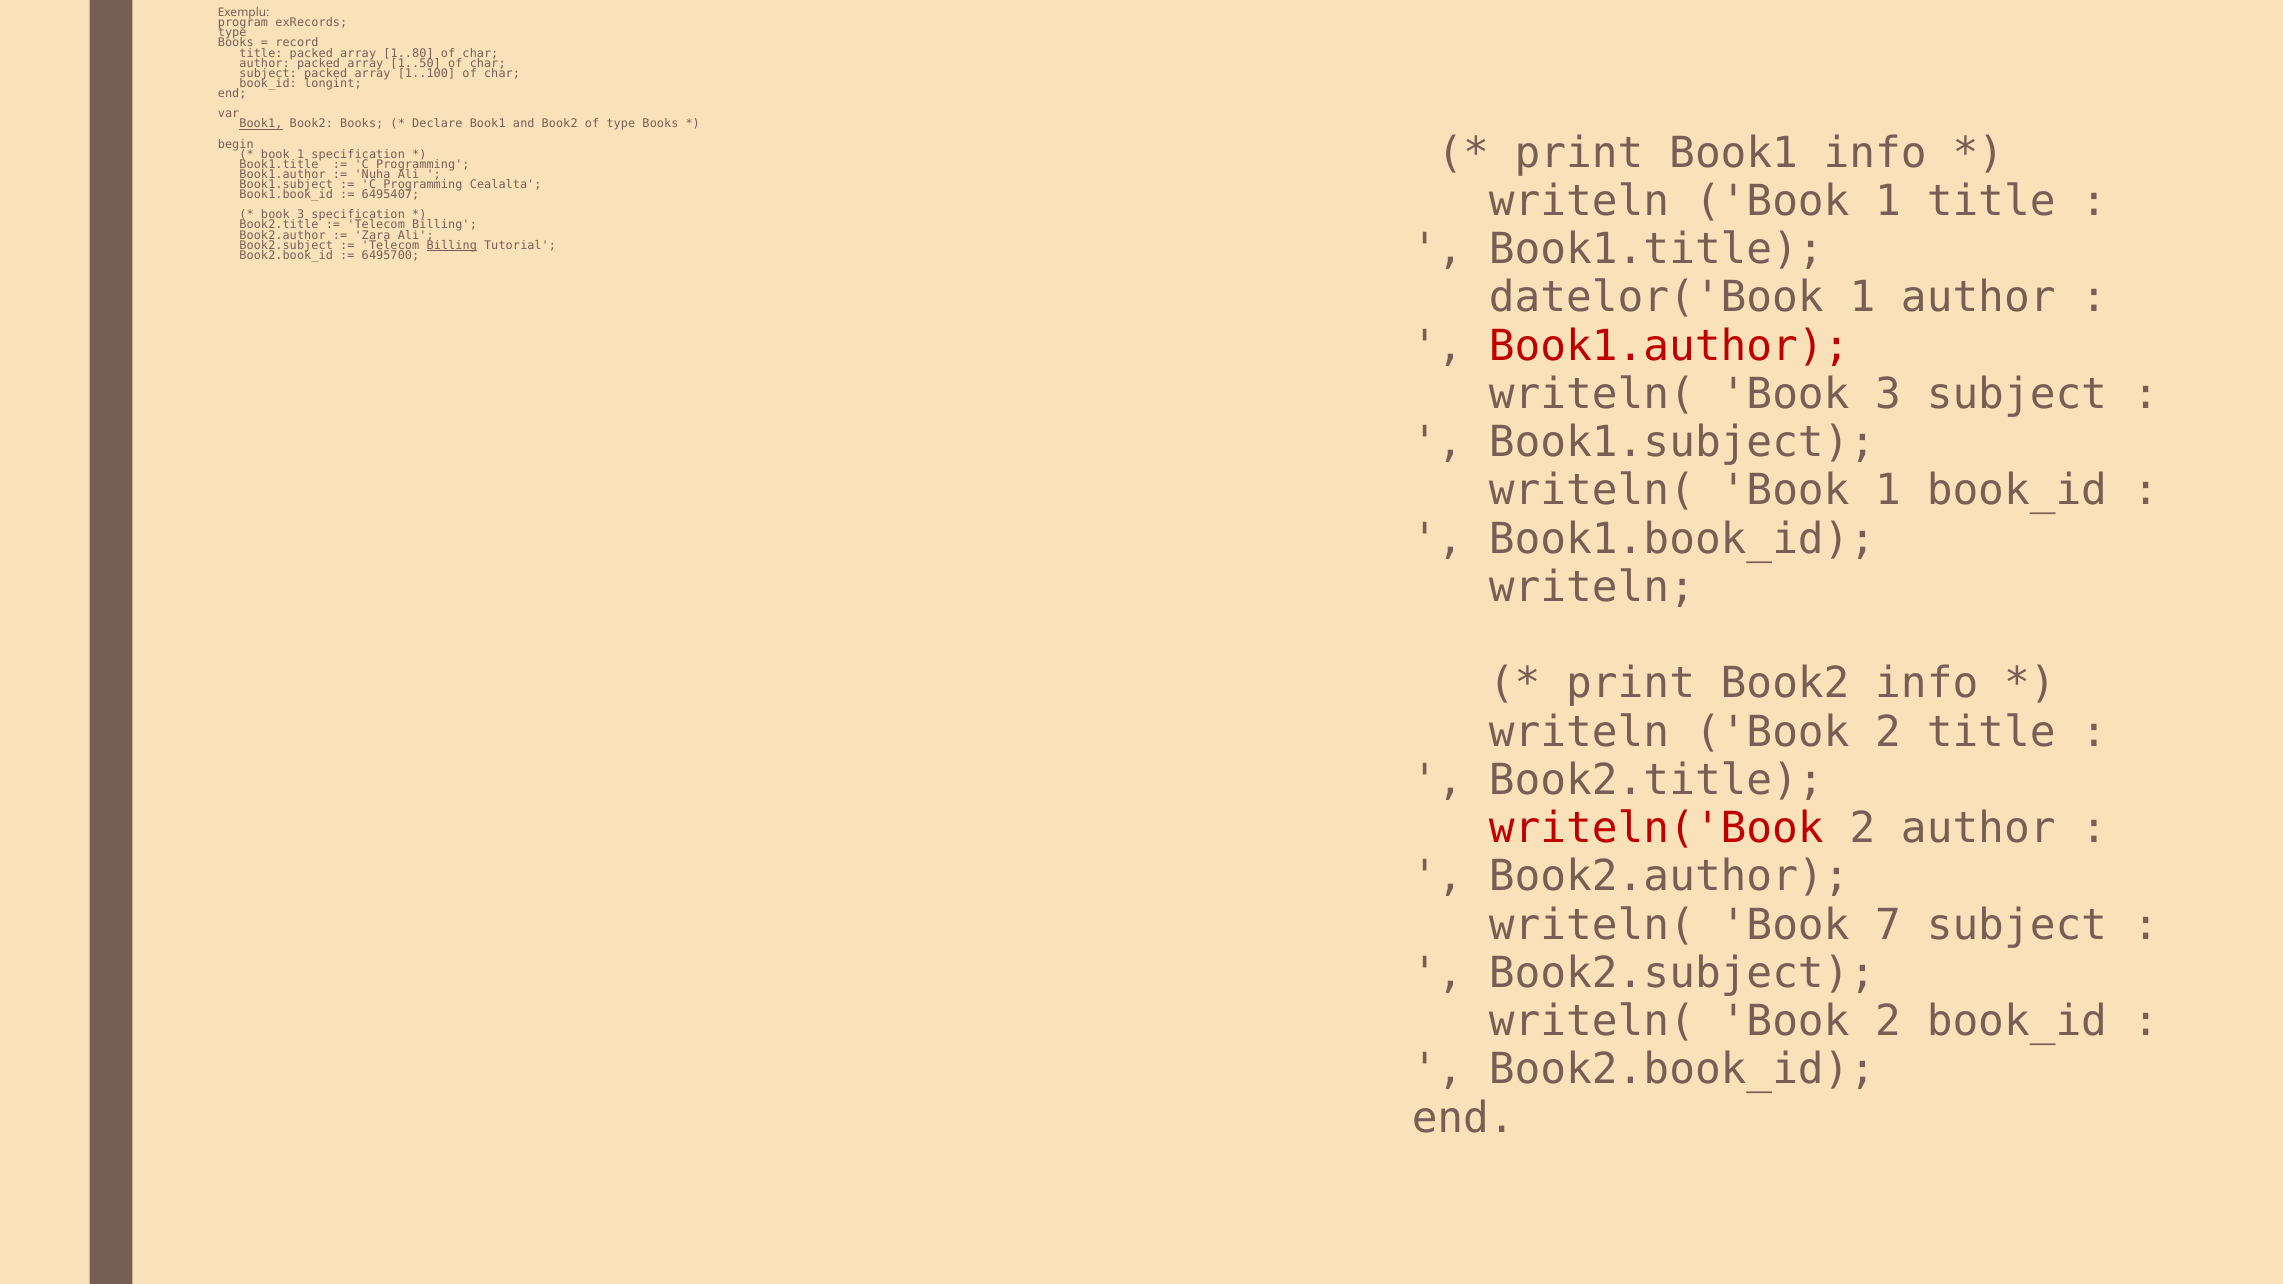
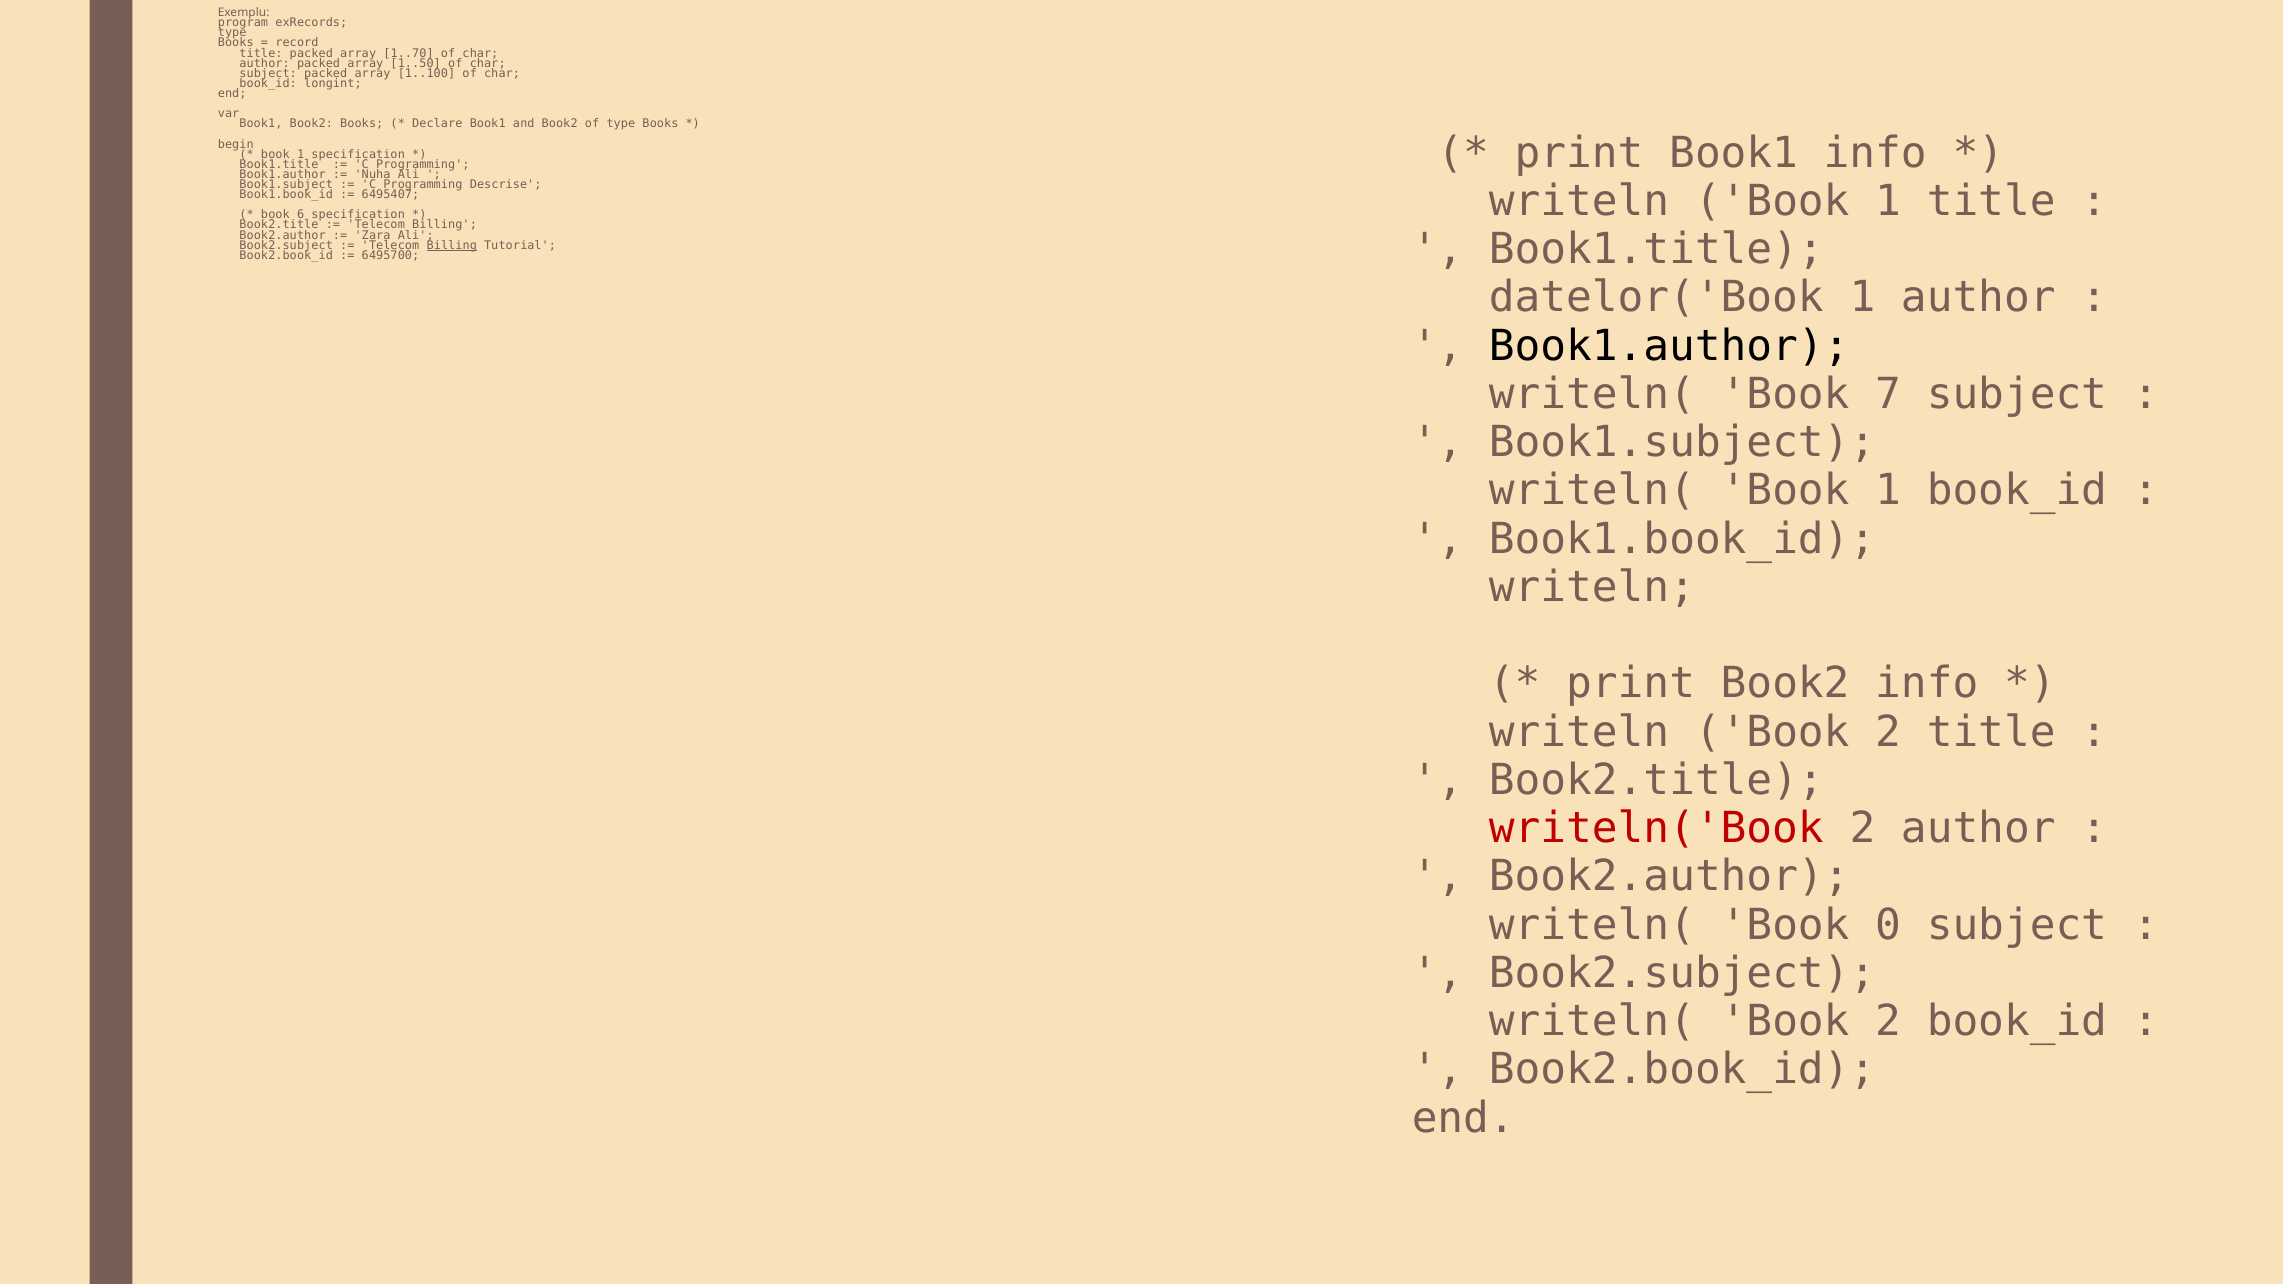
1..80: 1..80 -> 1..70
Book1 at (261, 124) underline: present -> none
Cealalta: Cealalta -> Descrise
3 at (301, 215): 3 -> 6
Book1.author at (1669, 346) colour: red -> black
writeln( Book 3: 3 -> 7
7: 7 -> 0
